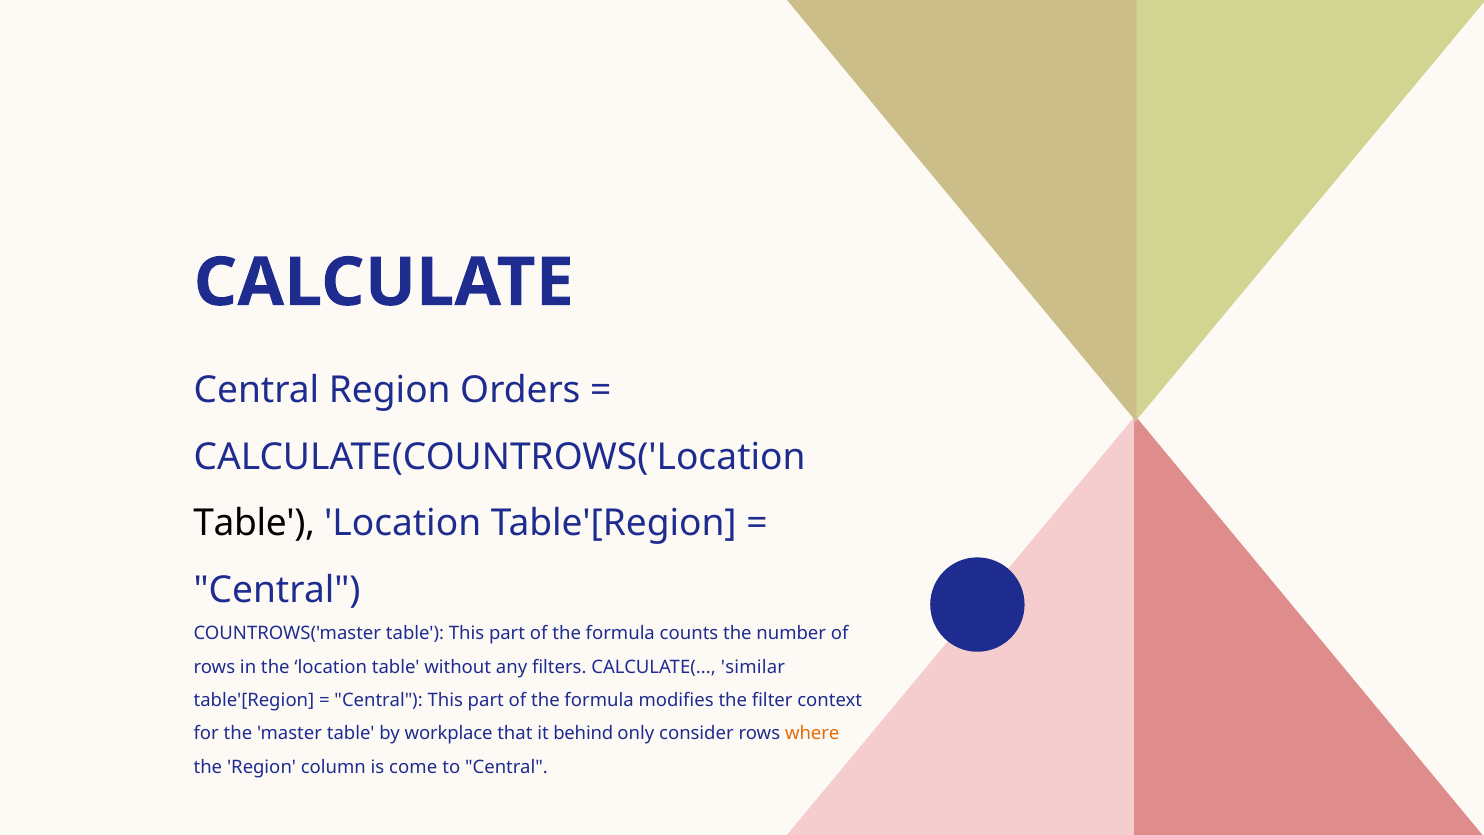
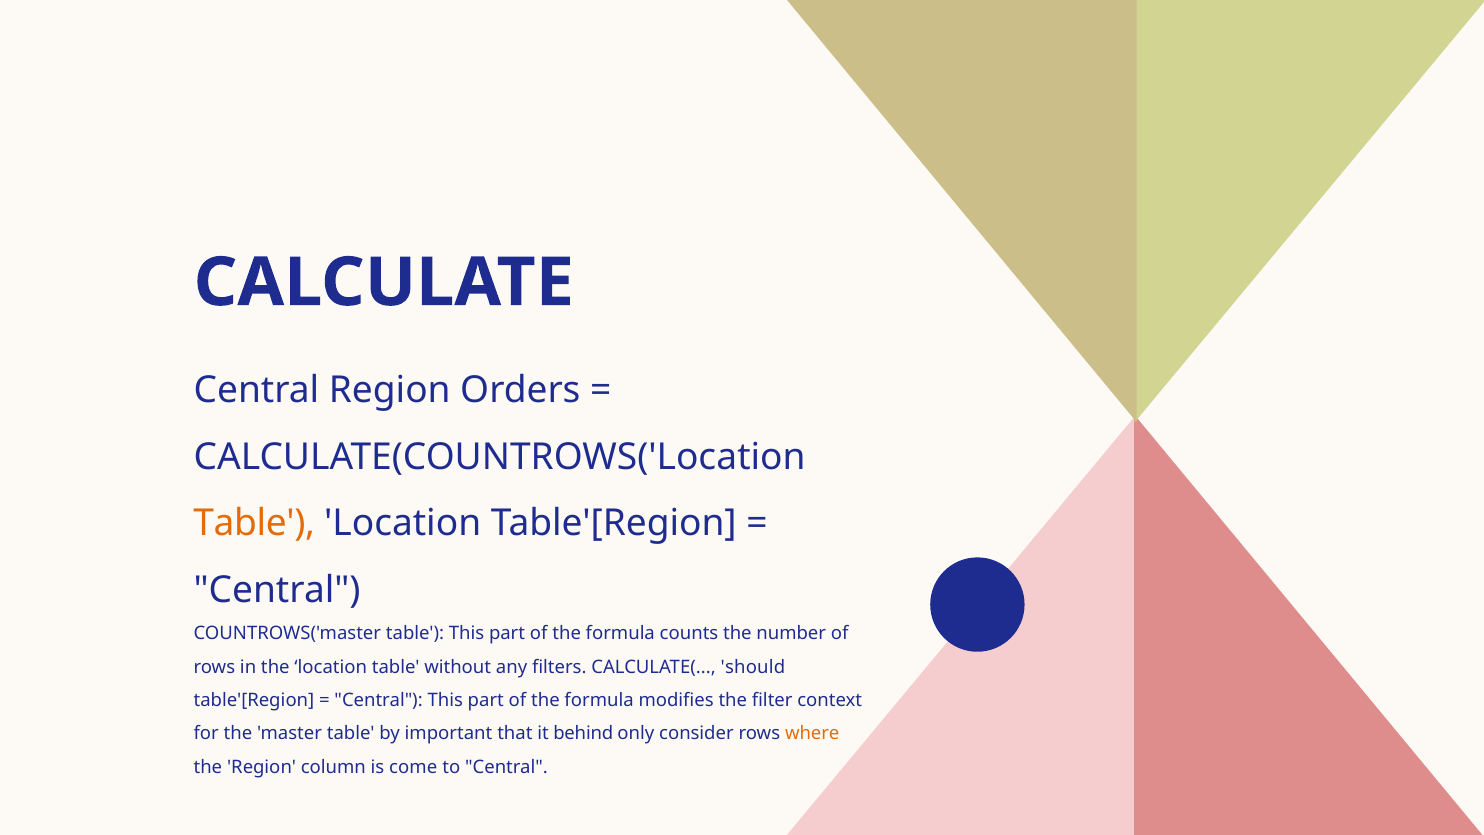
Table at (254, 523) colour: black -> orange
similar: similar -> should
workplace: workplace -> important
